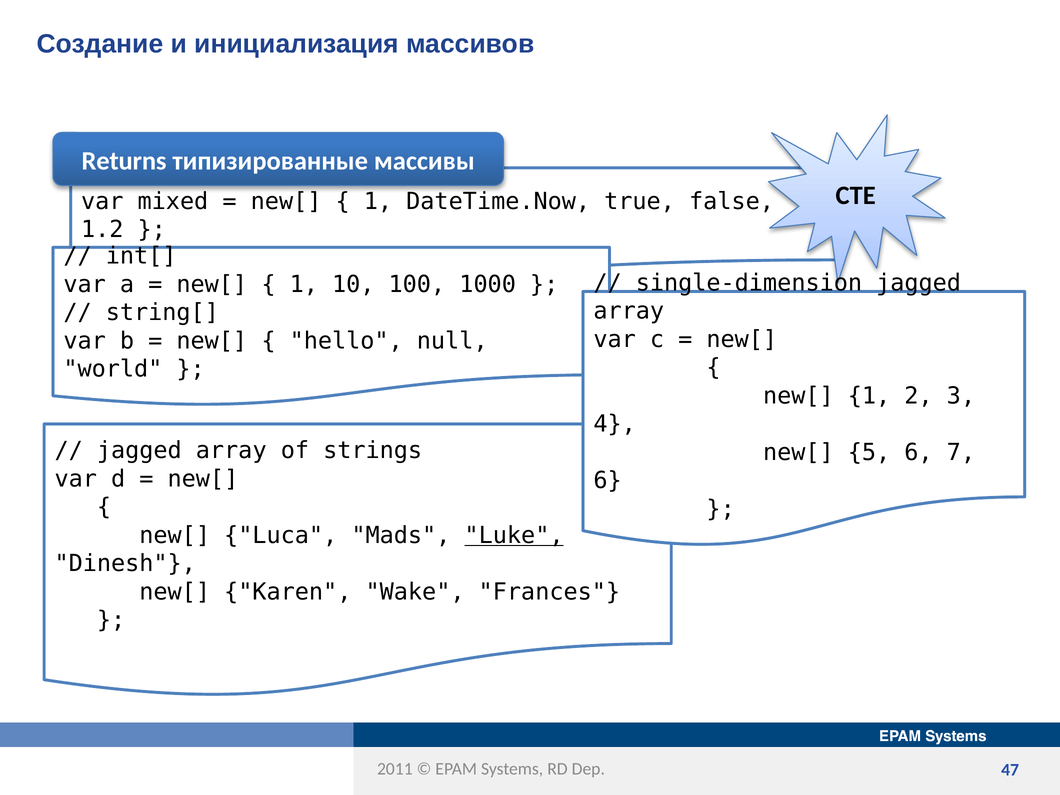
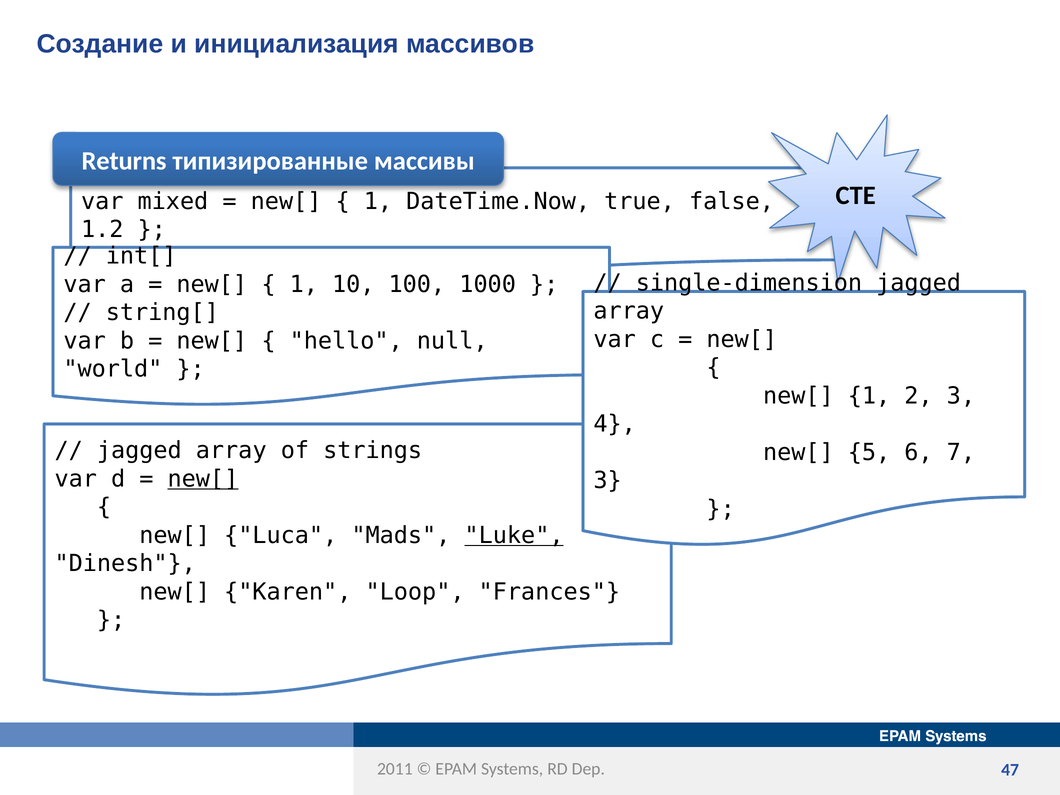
new[ at (203, 479) underline: none -> present
6 at (608, 481): 6 -> 3
Wake: Wake -> Loop
